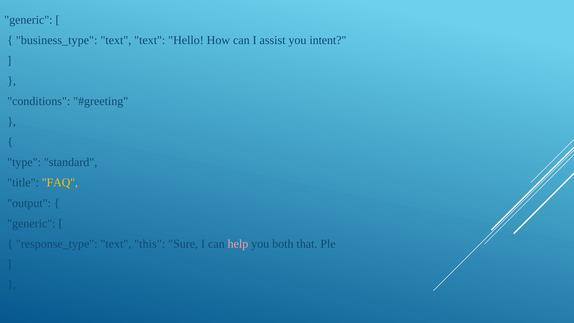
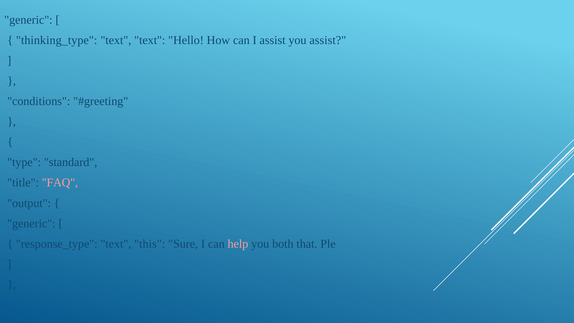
business_type: business_type -> thinking_type
you intent: intent -> assist
FAQ colour: yellow -> pink
